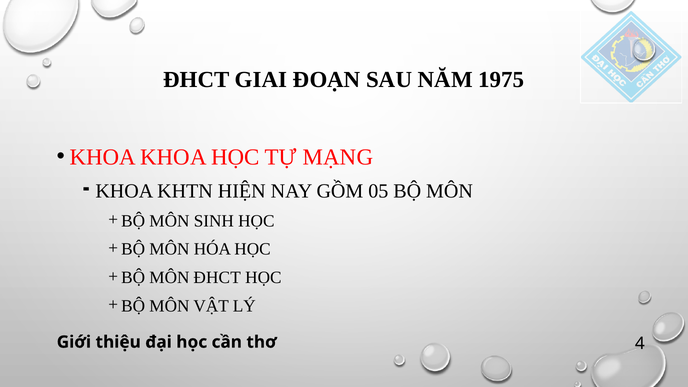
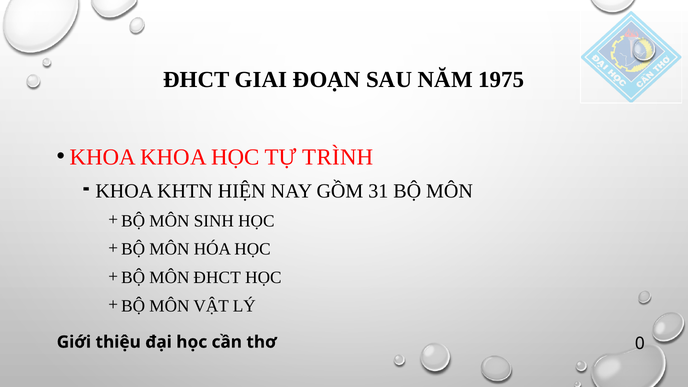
MẠNG: MẠNG -> TRÌNH
05: 05 -> 31
4: 4 -> 0
